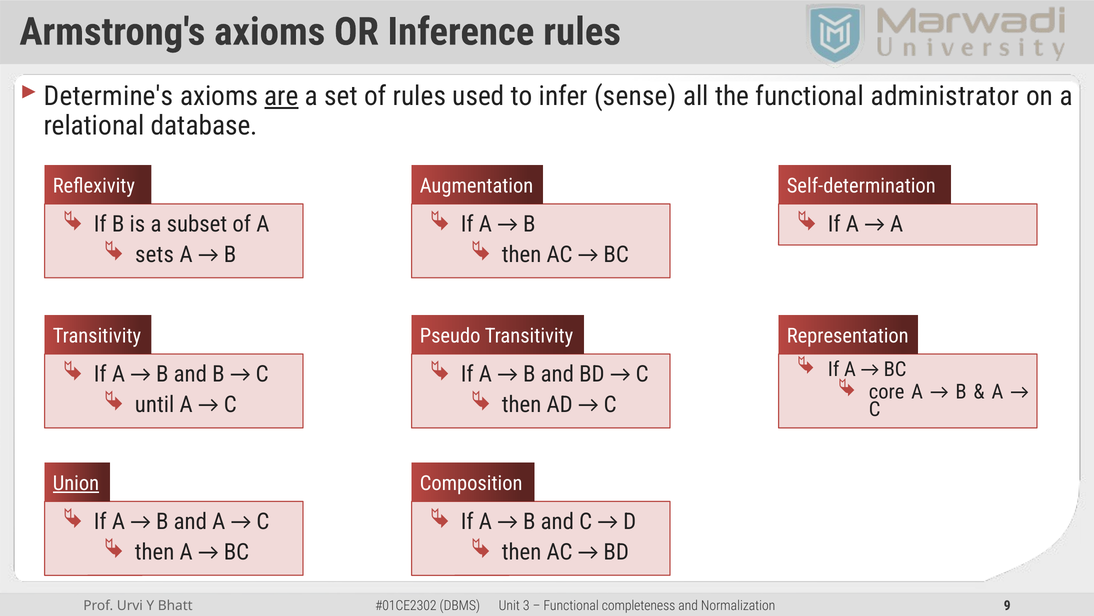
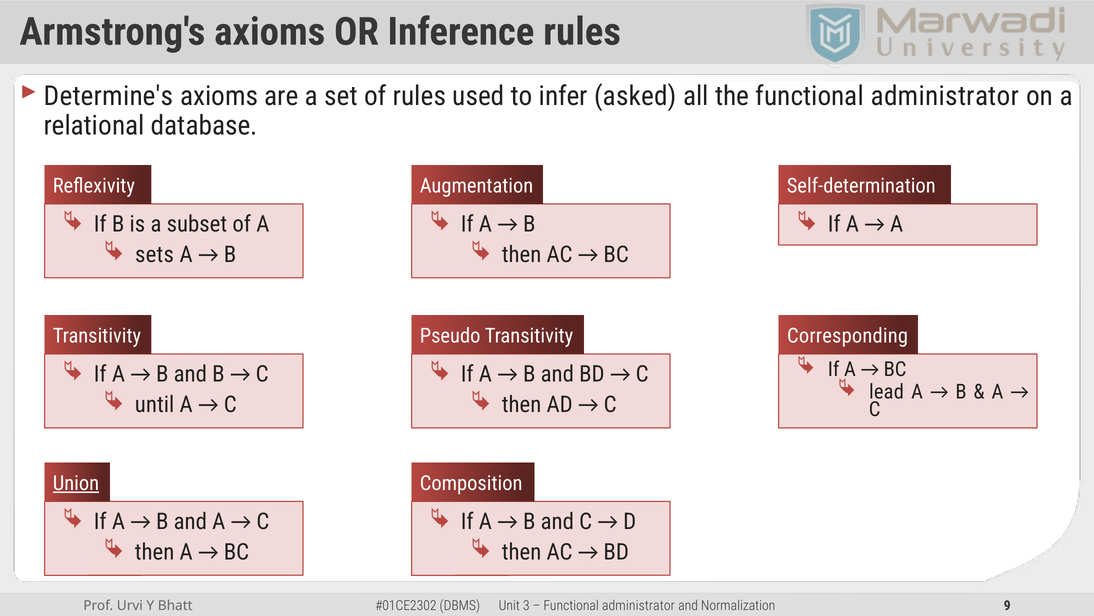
are underline: present -> none
sense: sense -> asked
Representation: Representation -> Corresponding
core: core -> lead
completeness at (639, 605): completeness -> administrator
